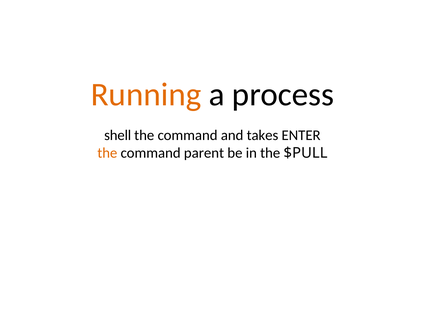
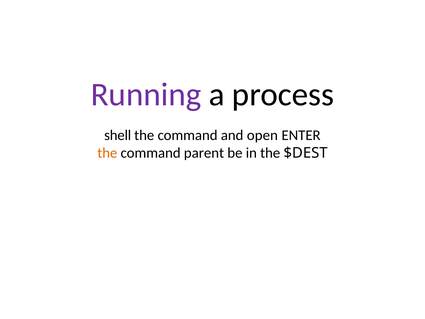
Running colour: orange -> purple
takes: takes -> open
$PULL: $PULL -> $DEST
